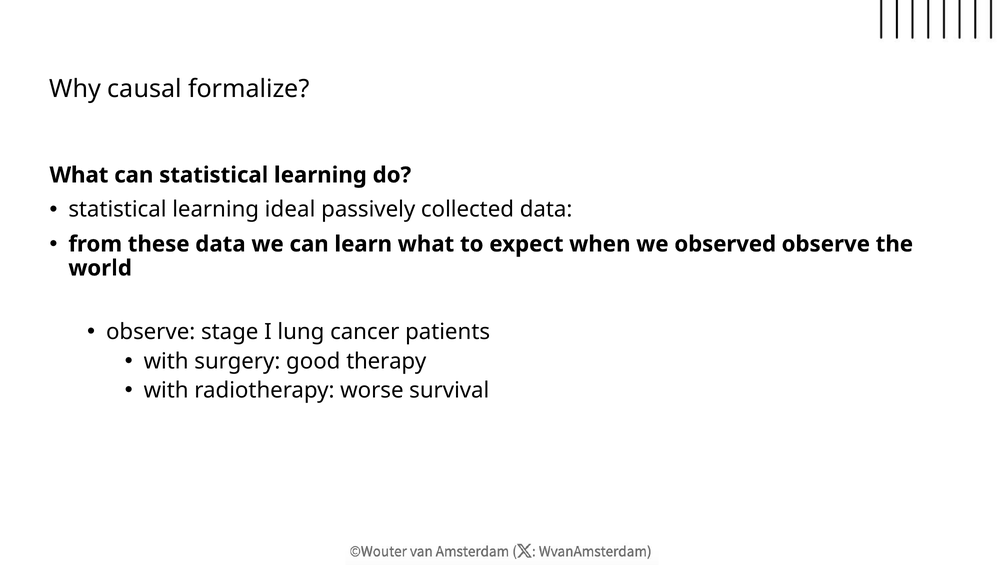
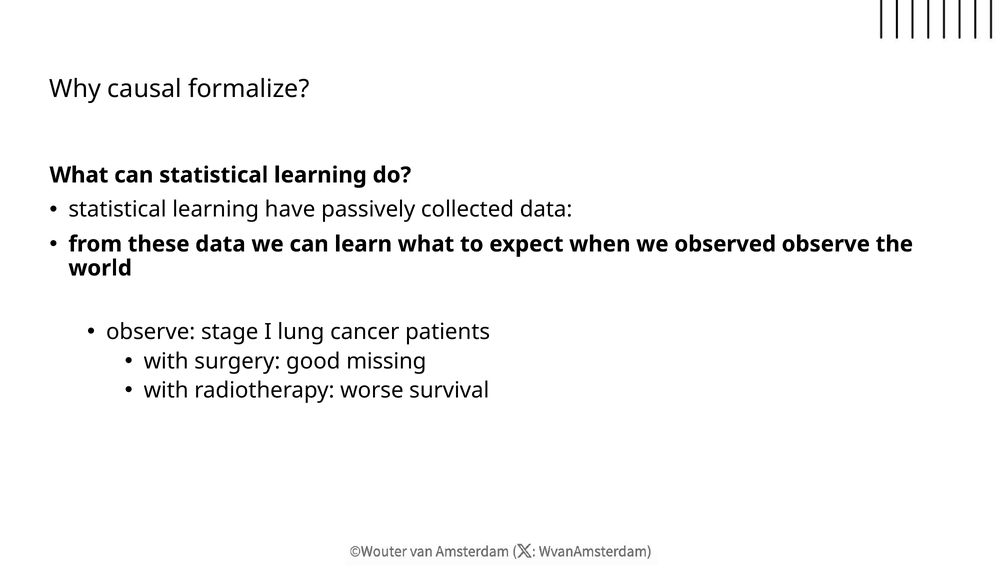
ideal: ideal -> have
therapy: therapy -> missing
